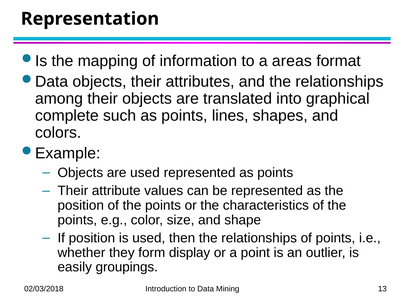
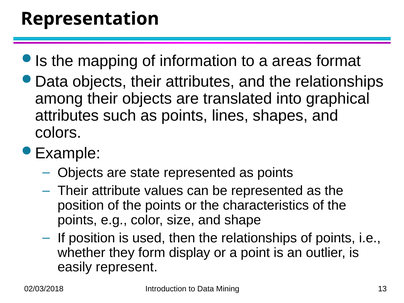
complete at (67, 116): complete -> attributes
are used: used -> state
groupings: groupings -> represent
